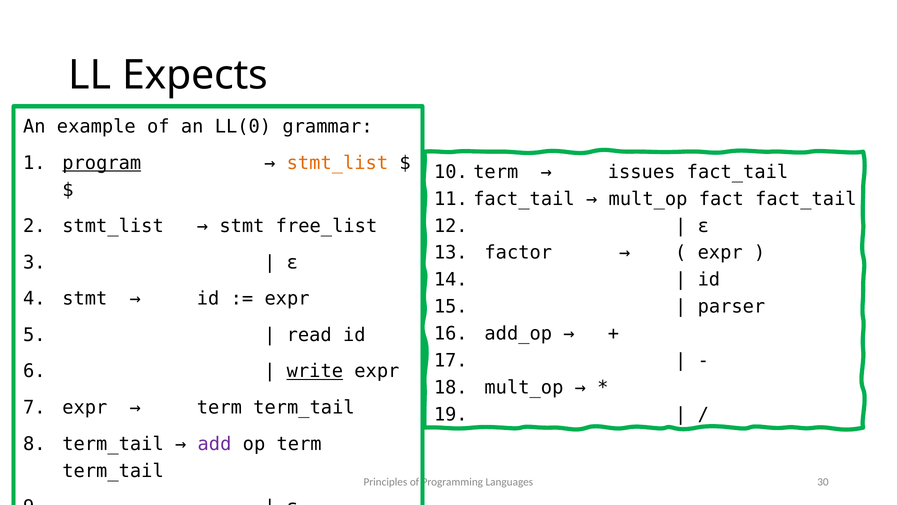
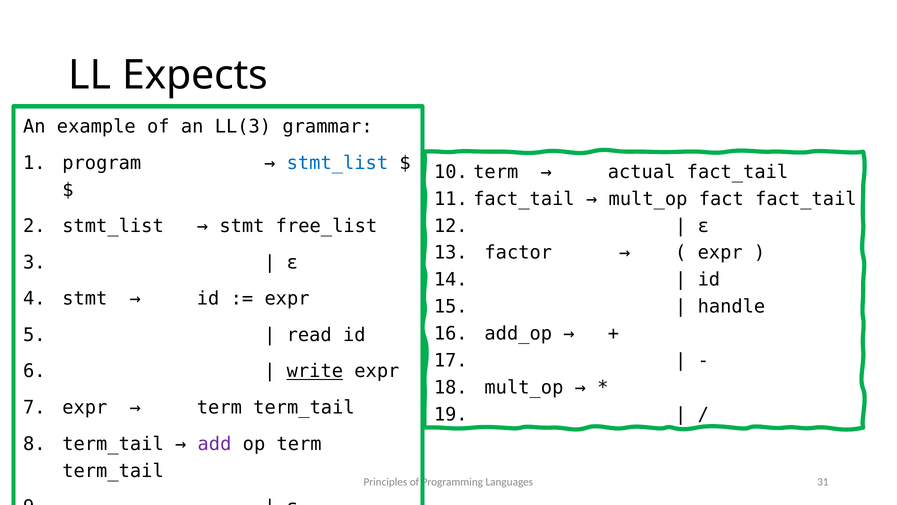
LL(0: LL(0 -> LL(3
program underline: present -> none
stmt_list at (337, 163) colour: orange -> blue
issues: issues -> actual
parser: parser -> handle
30: 30 -> 31
